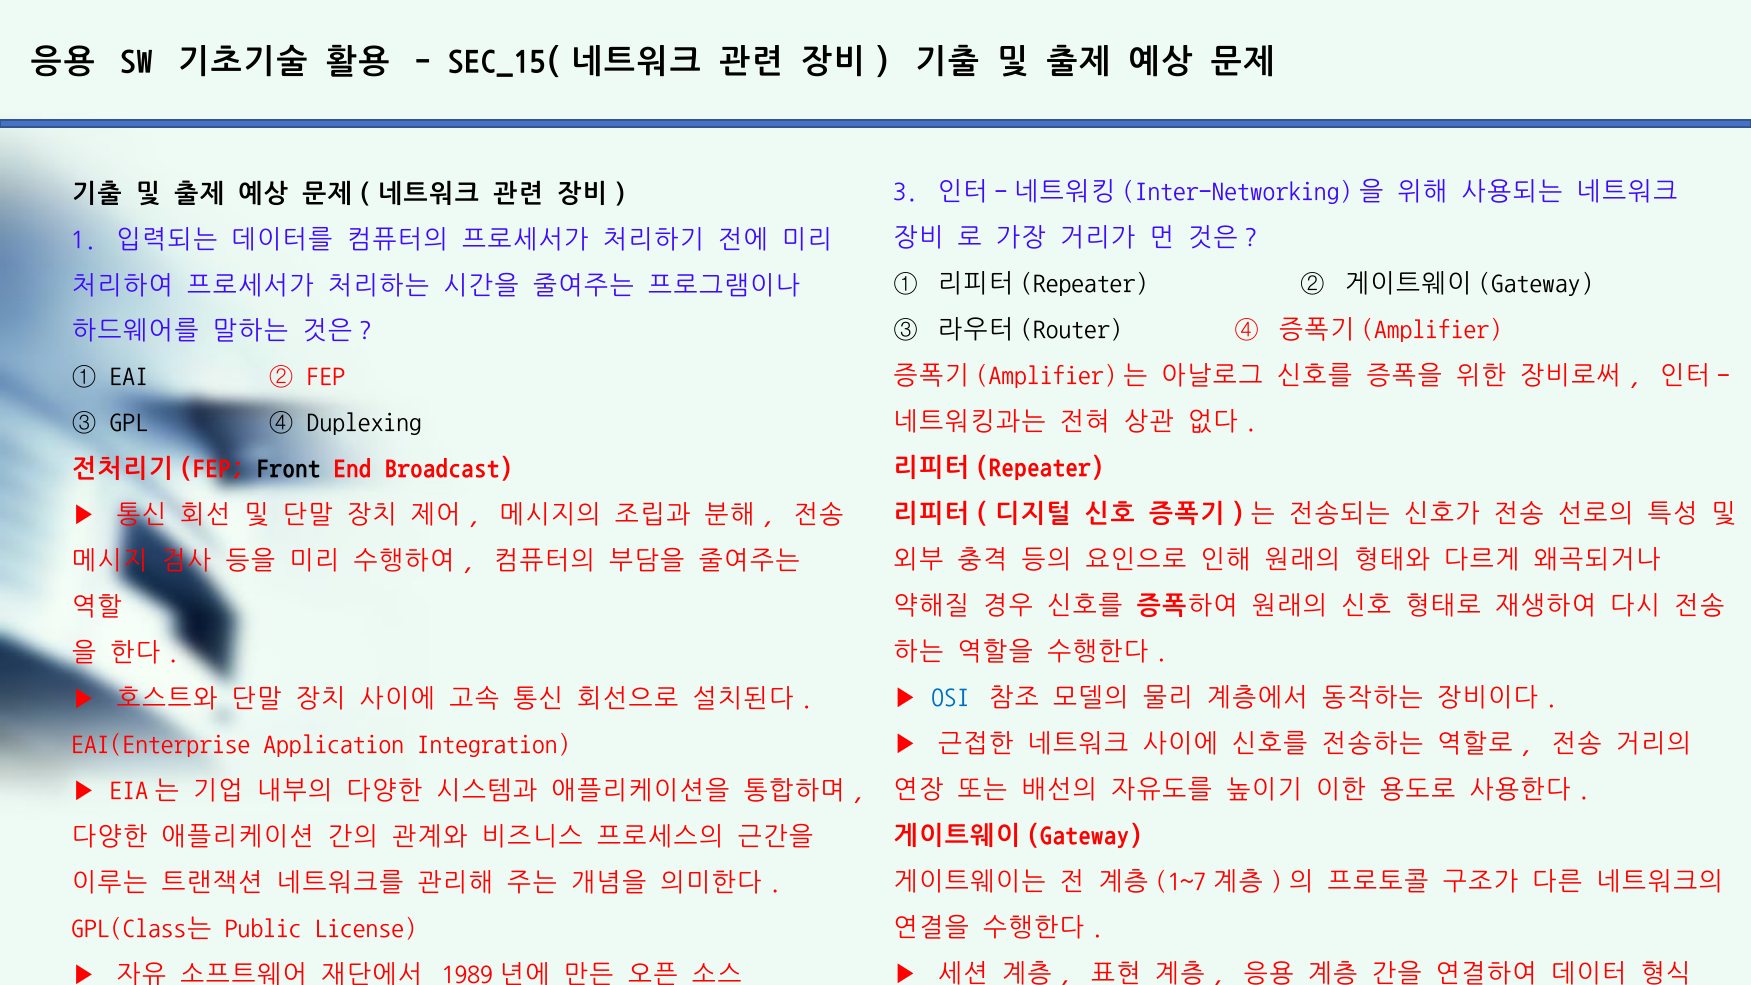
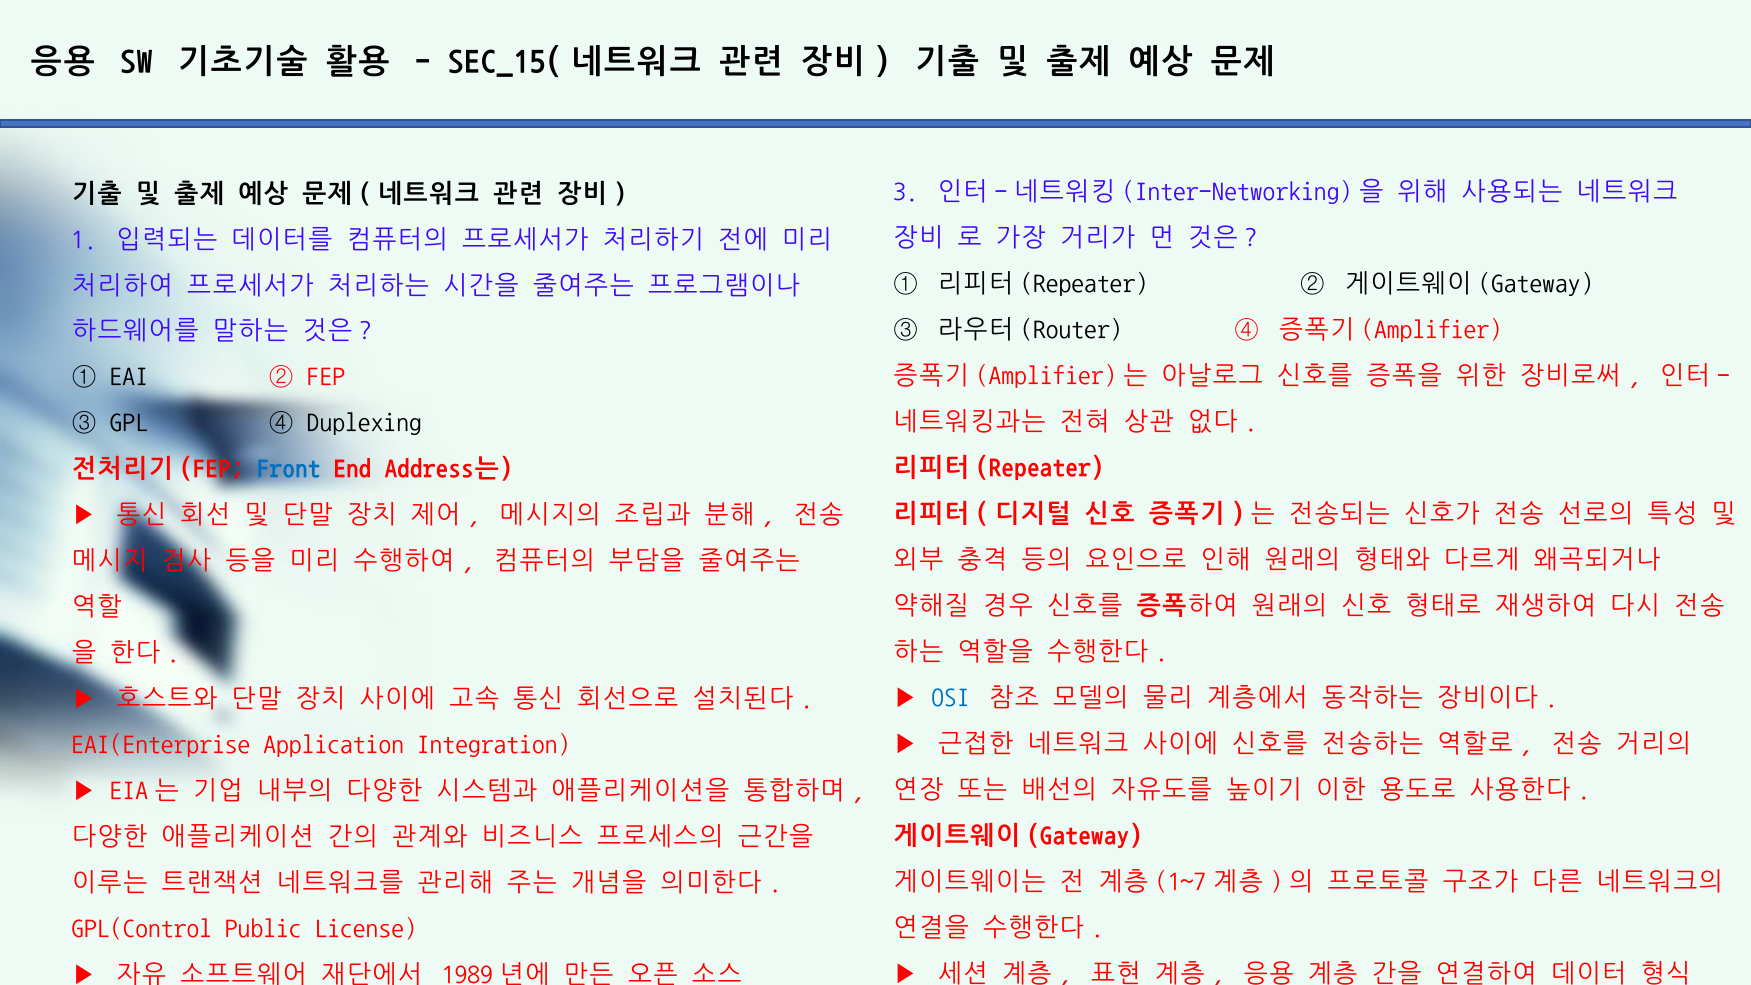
Front colour: black -> blue
Broadcast: Broadcast -> Address는
GPL(Class는: GPL(Class는 -> GPL(Control
